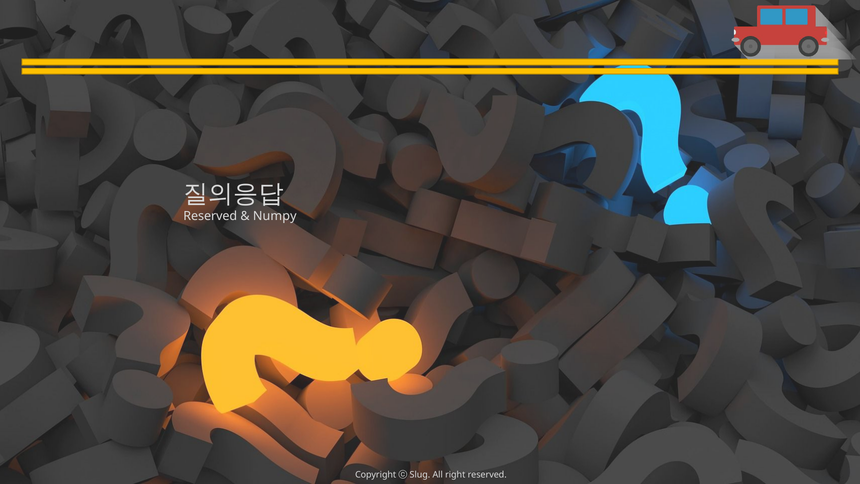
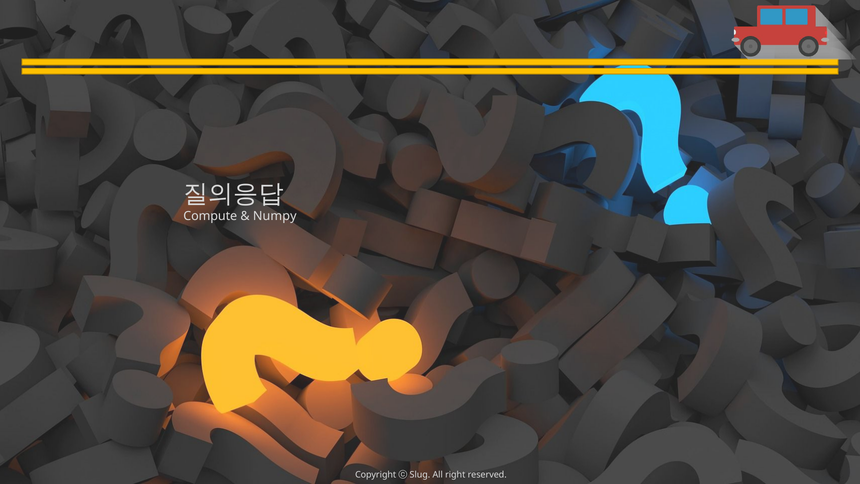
Reserved at (210, 216): Reserved -> Compute
